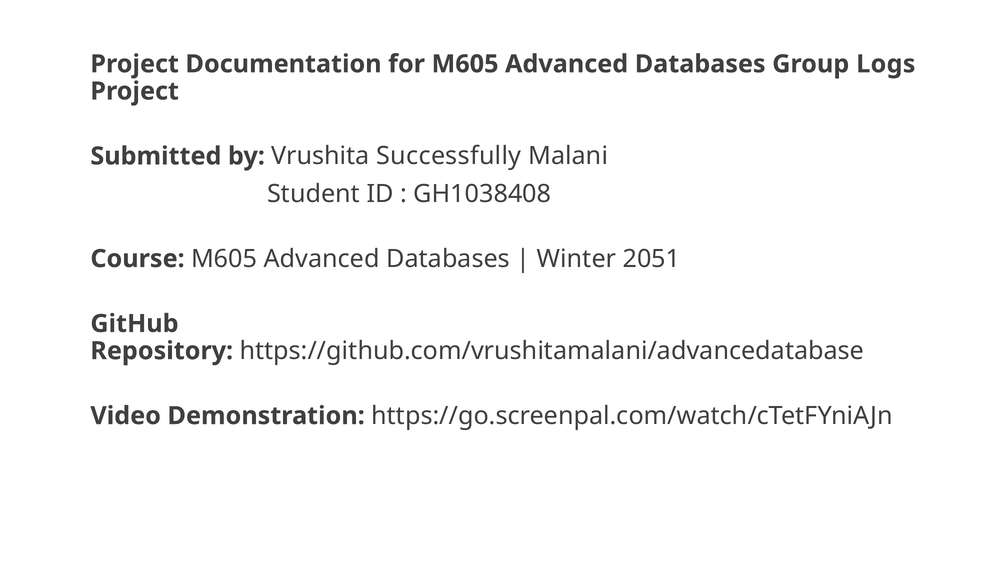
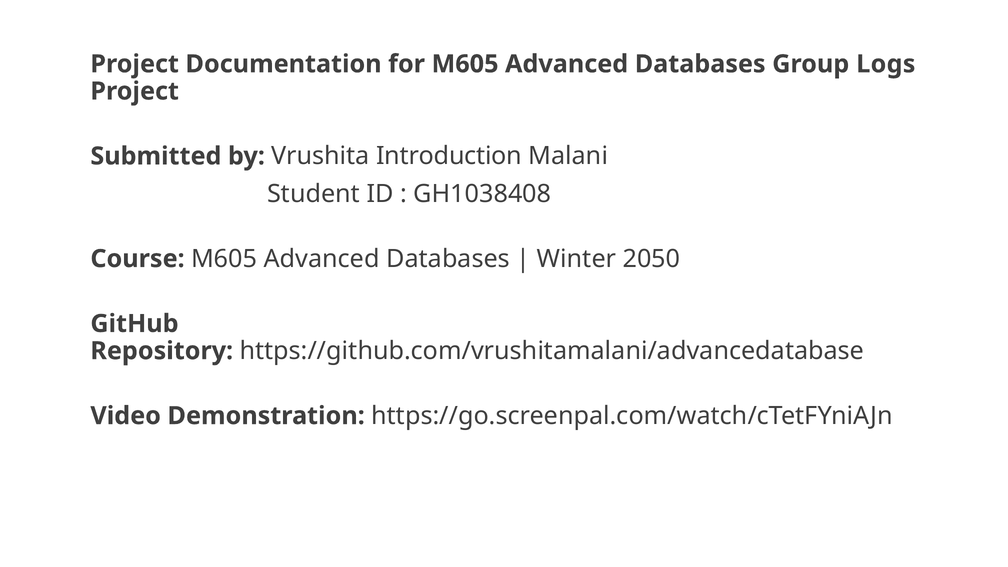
Successfully: Successfully -> Introduction
2051: 2051 -> 2050
